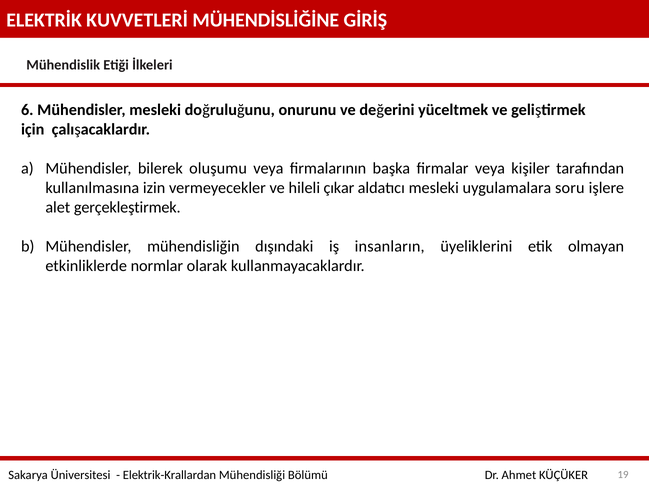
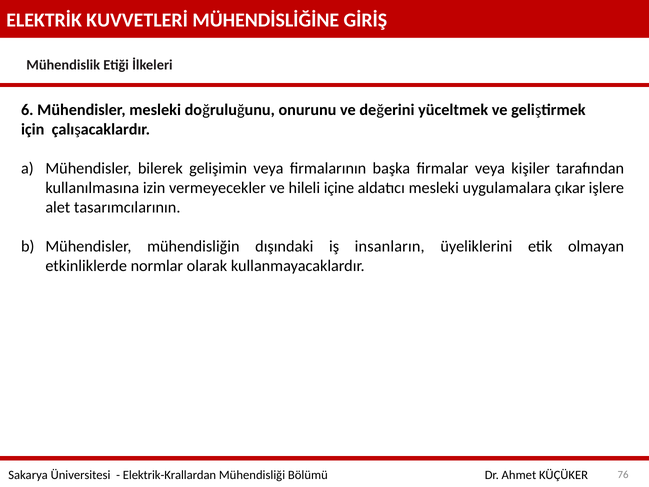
oluşumu: oluşumu -> gelişimin
çıkar: çıkar -> içine
soru: soru -> çıkar
gerçekleştirmek: gerçekleştirmek -> tasarımcılarının
19: 19 -> 76
